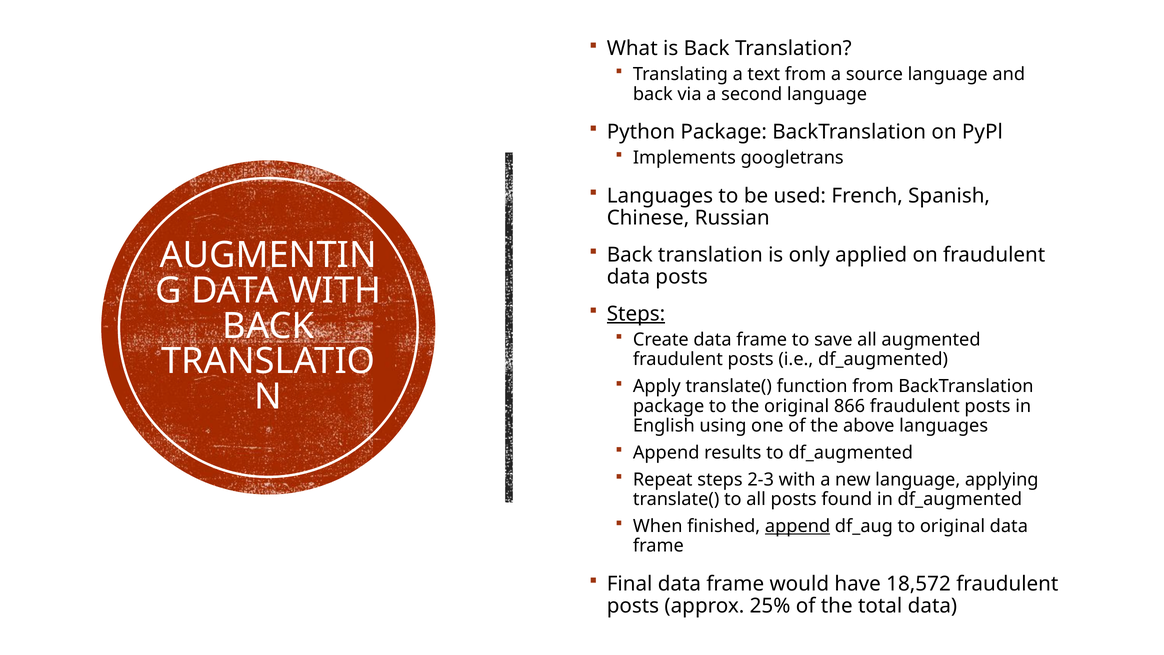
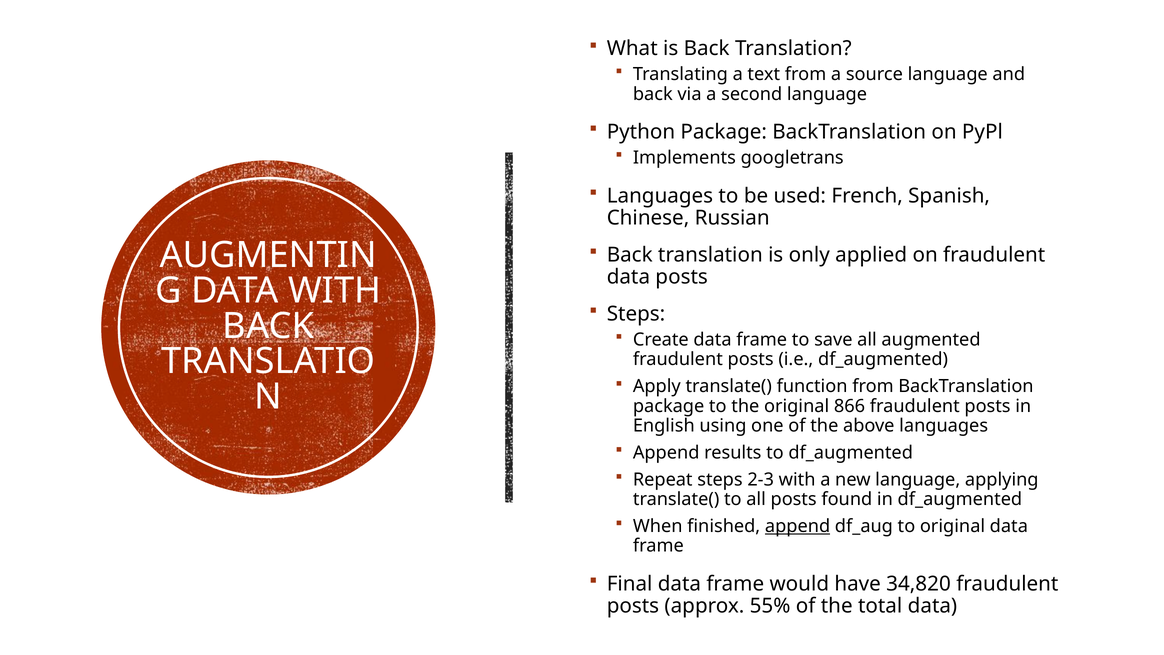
Steps at (636, 314) underline: present -> none
18,572: 18,572 -> 34,820
25%: 25% -> 55%
